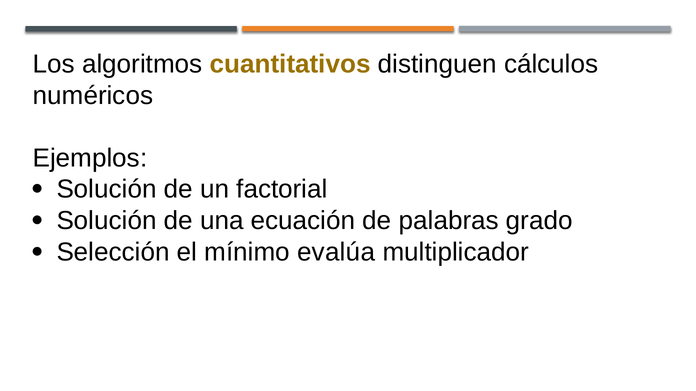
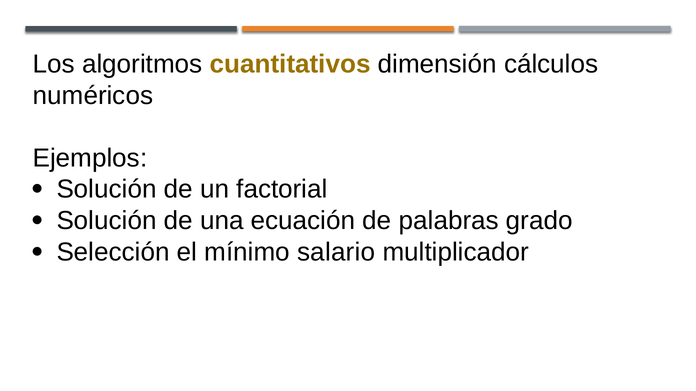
distinguen: distinguen -> dimensión
evalúa: evalúa -> salario
